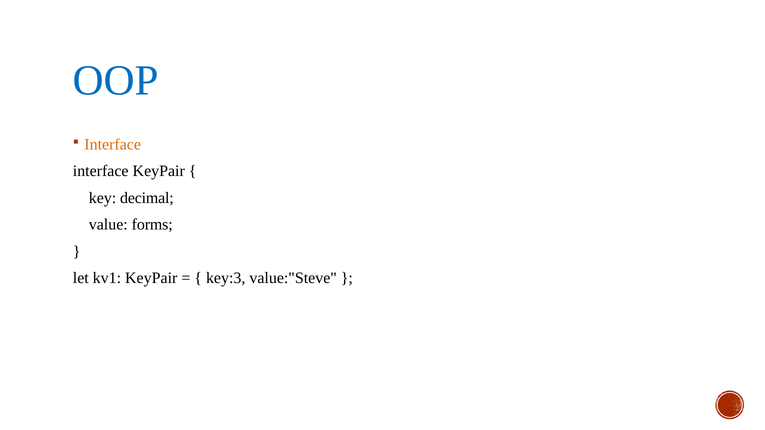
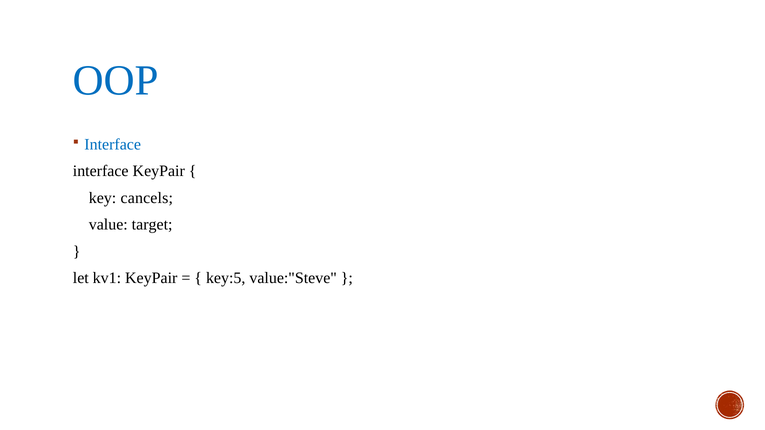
Interface at (113, 144) colour: orange -> blue
decimal: decimal -> cancels
forms: forms -> target
key:3: key:3 -> key:5
